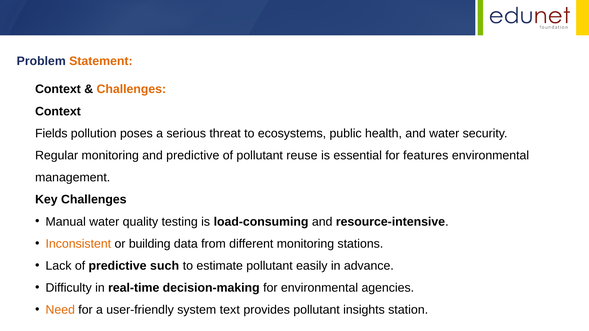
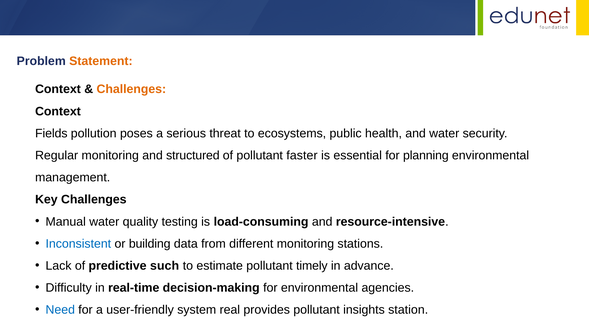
and predictive: predictive -> structured
reuse: reuse -> faster
features: features -> planning
Inconsistent colour: orange -> blue
easily: easily -> timely
Need colour: orange -> blue
text: text -> real
